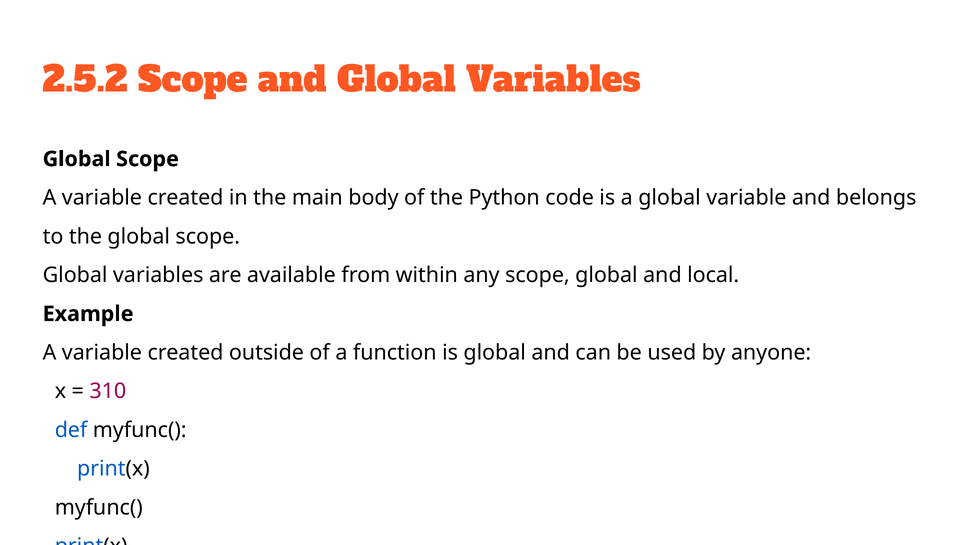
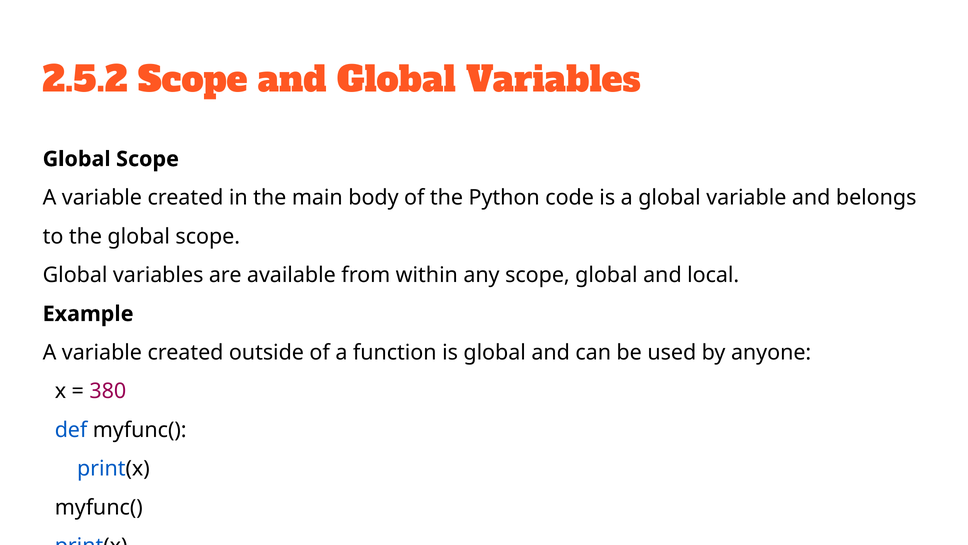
310: 310 -> 380
